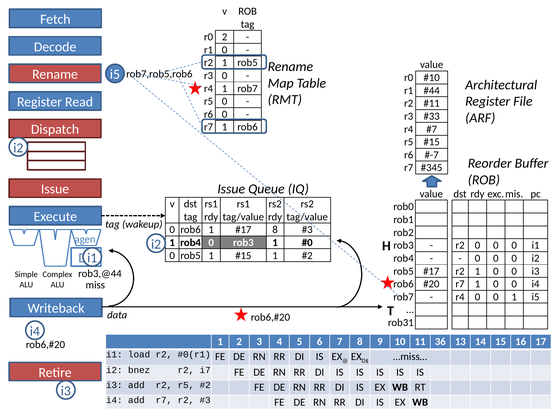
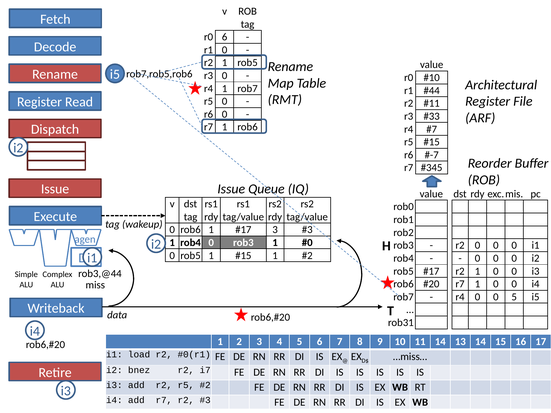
r0 2: 2 -> 6
8 at (275, 230): 8 -> 3
0 1: 1 -> 5
11 36: 36 -> 14
